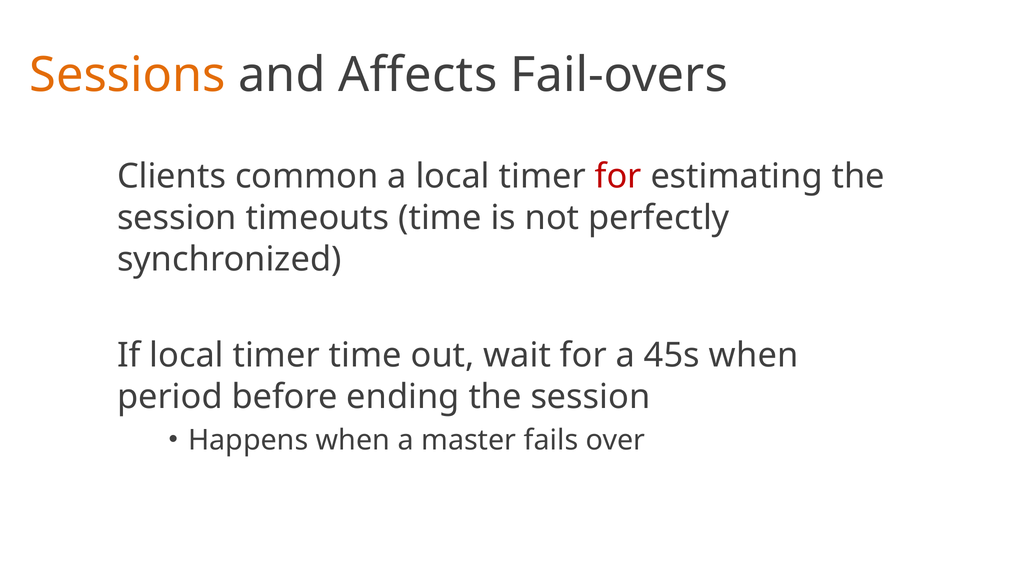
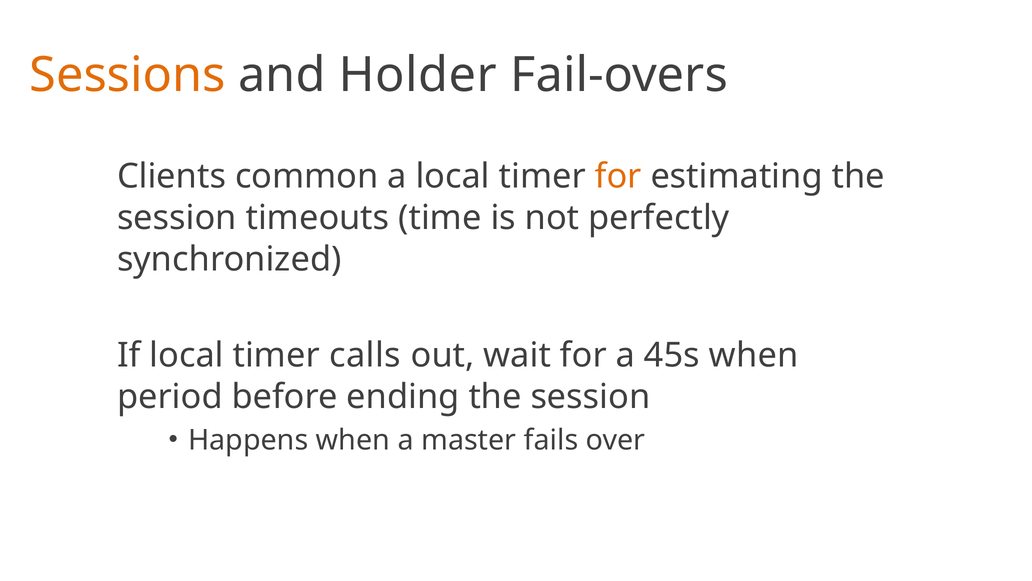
Affects: Affects -> Holder
for at (618, 176) colour: red -> orange
timer time: time -> calls
